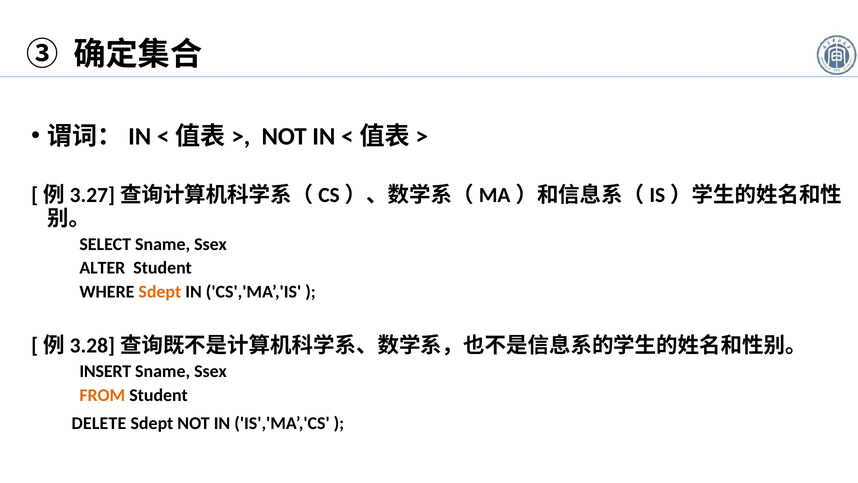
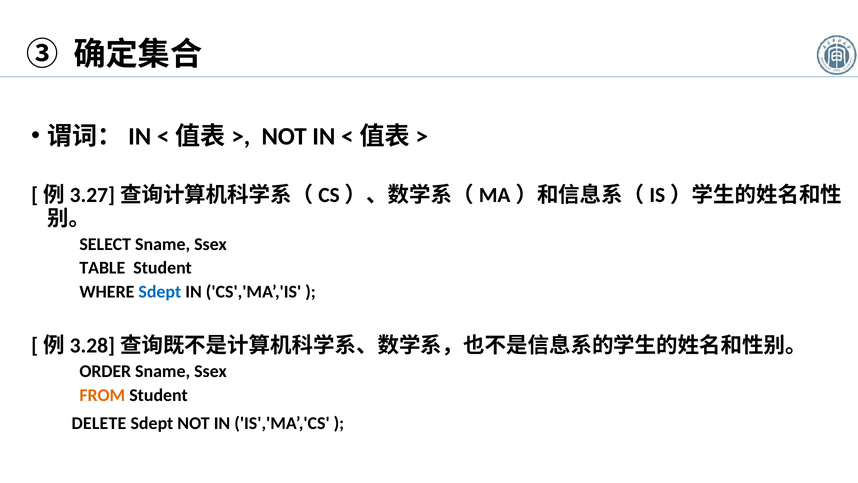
ALTER: ALTER -> TABLE
Sdept at (160, 292) colour: orange -> blue
INSERT: INSERT -> ORDER
